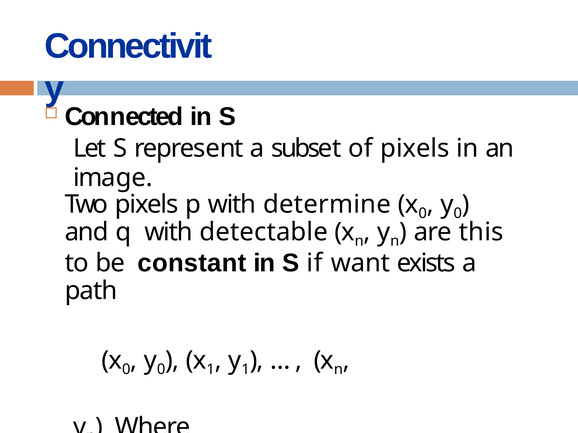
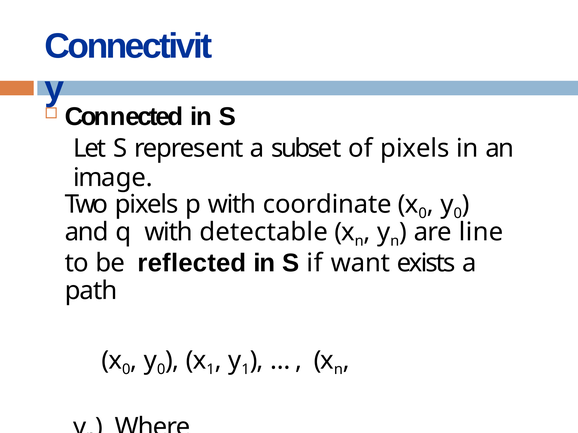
determine: determine -> coordinate
this: this -> line
constant: constant -> reflected
